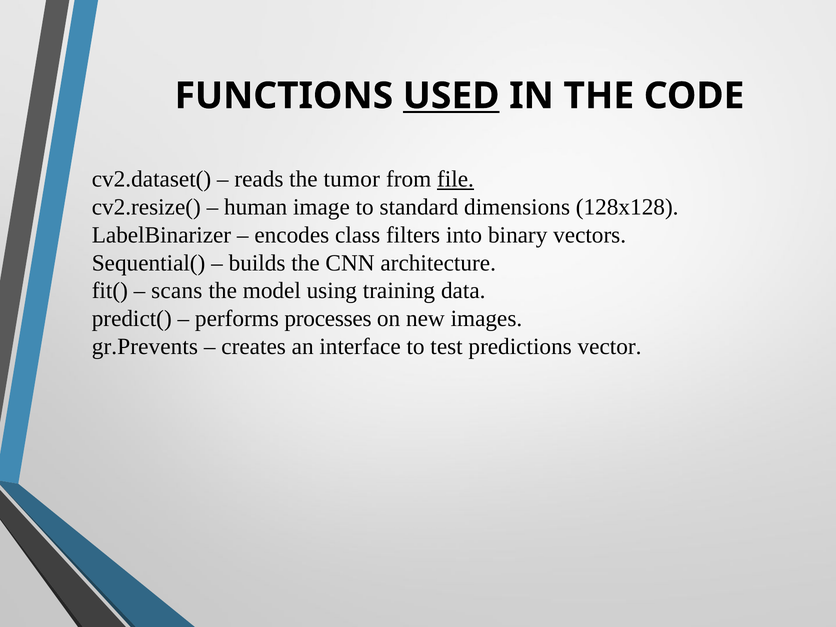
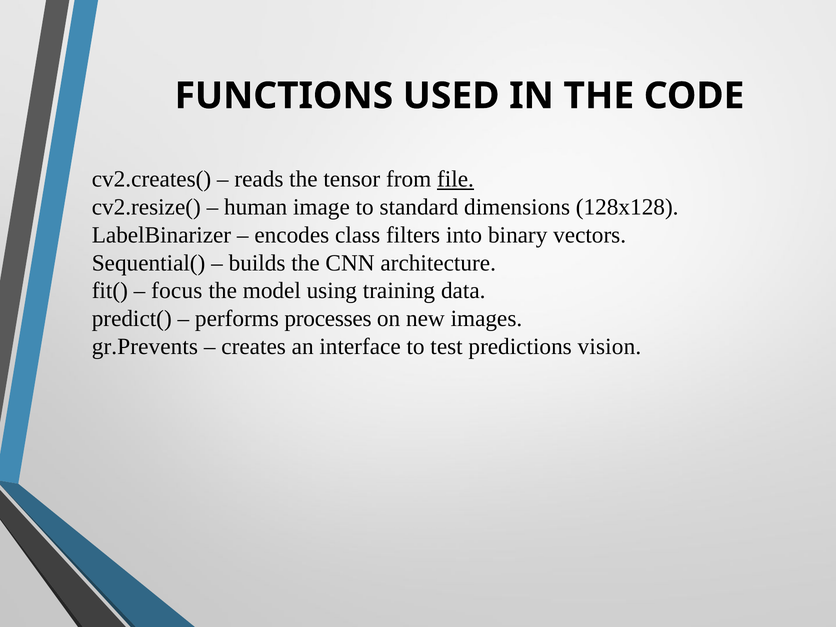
USED underline: present -> none
cv2.dataset(: cv2.dataset( -> cv2.creates(
tumor: tumor -> tensor
scans: scans -> focus
vector: vector -> vision
